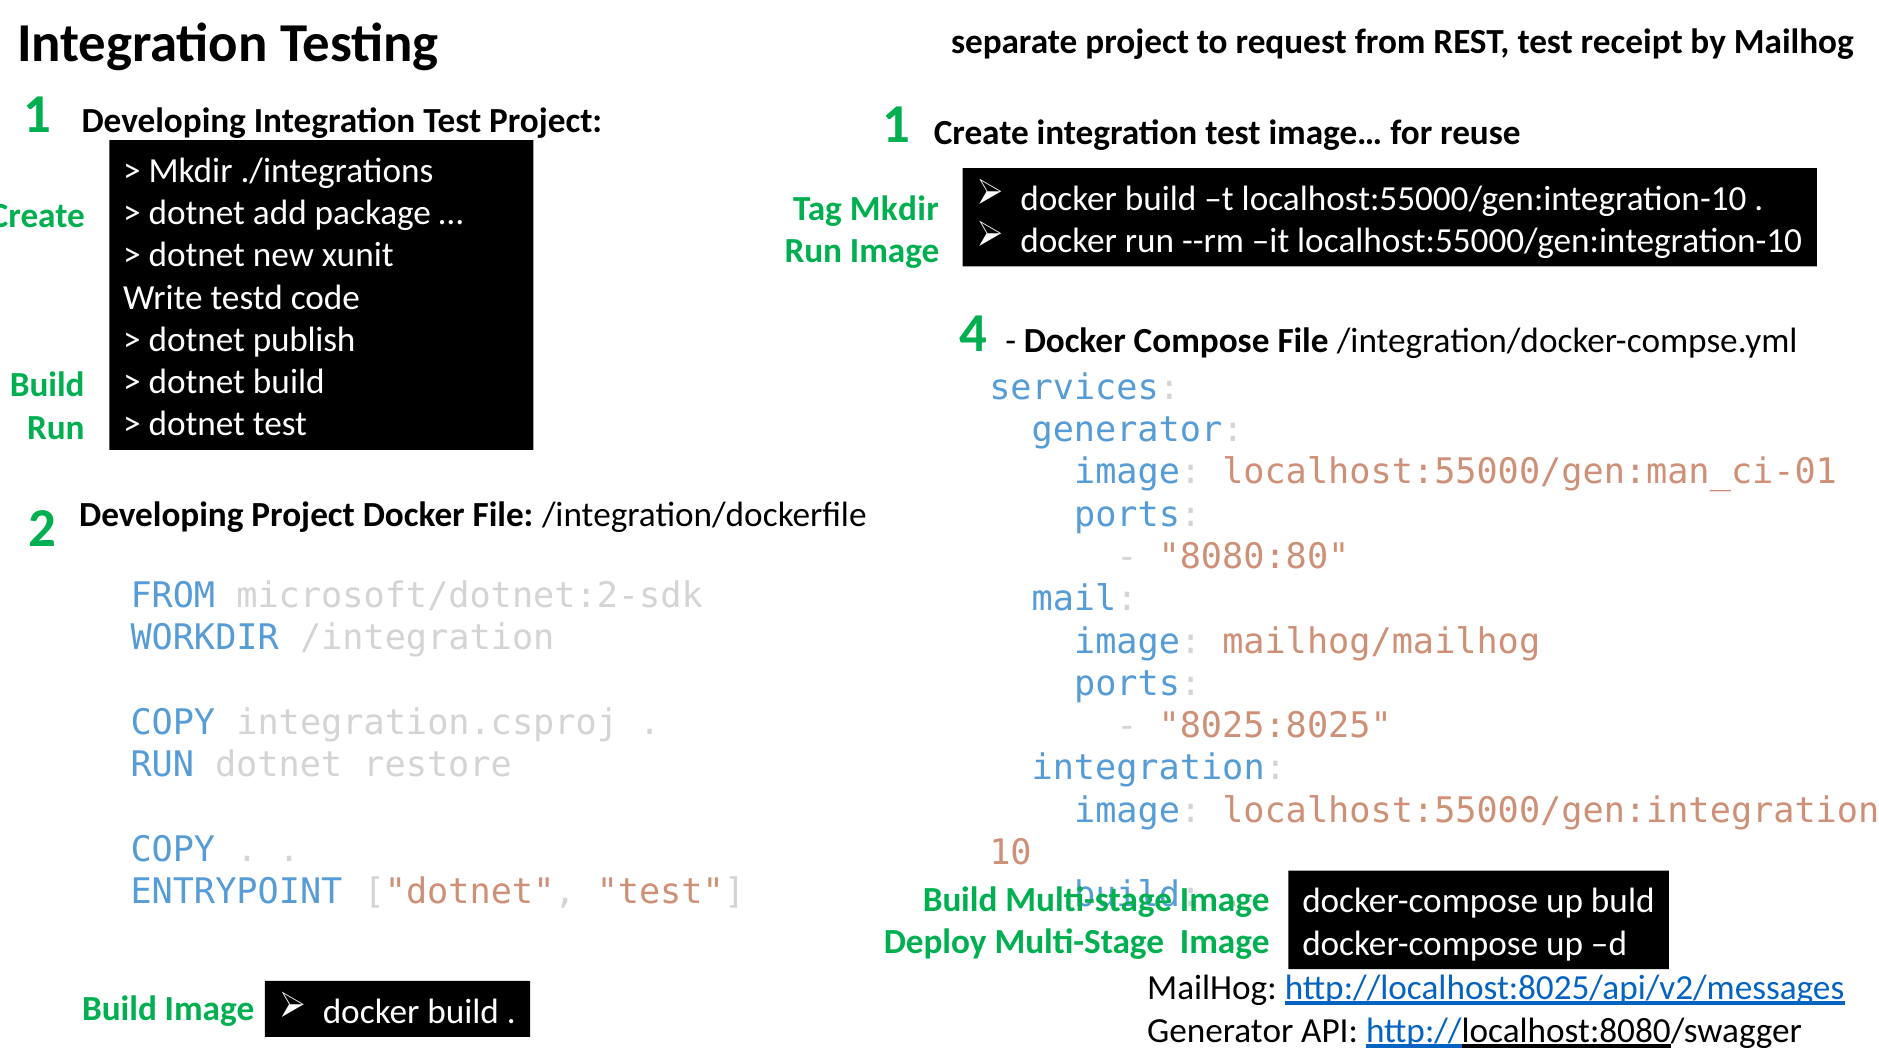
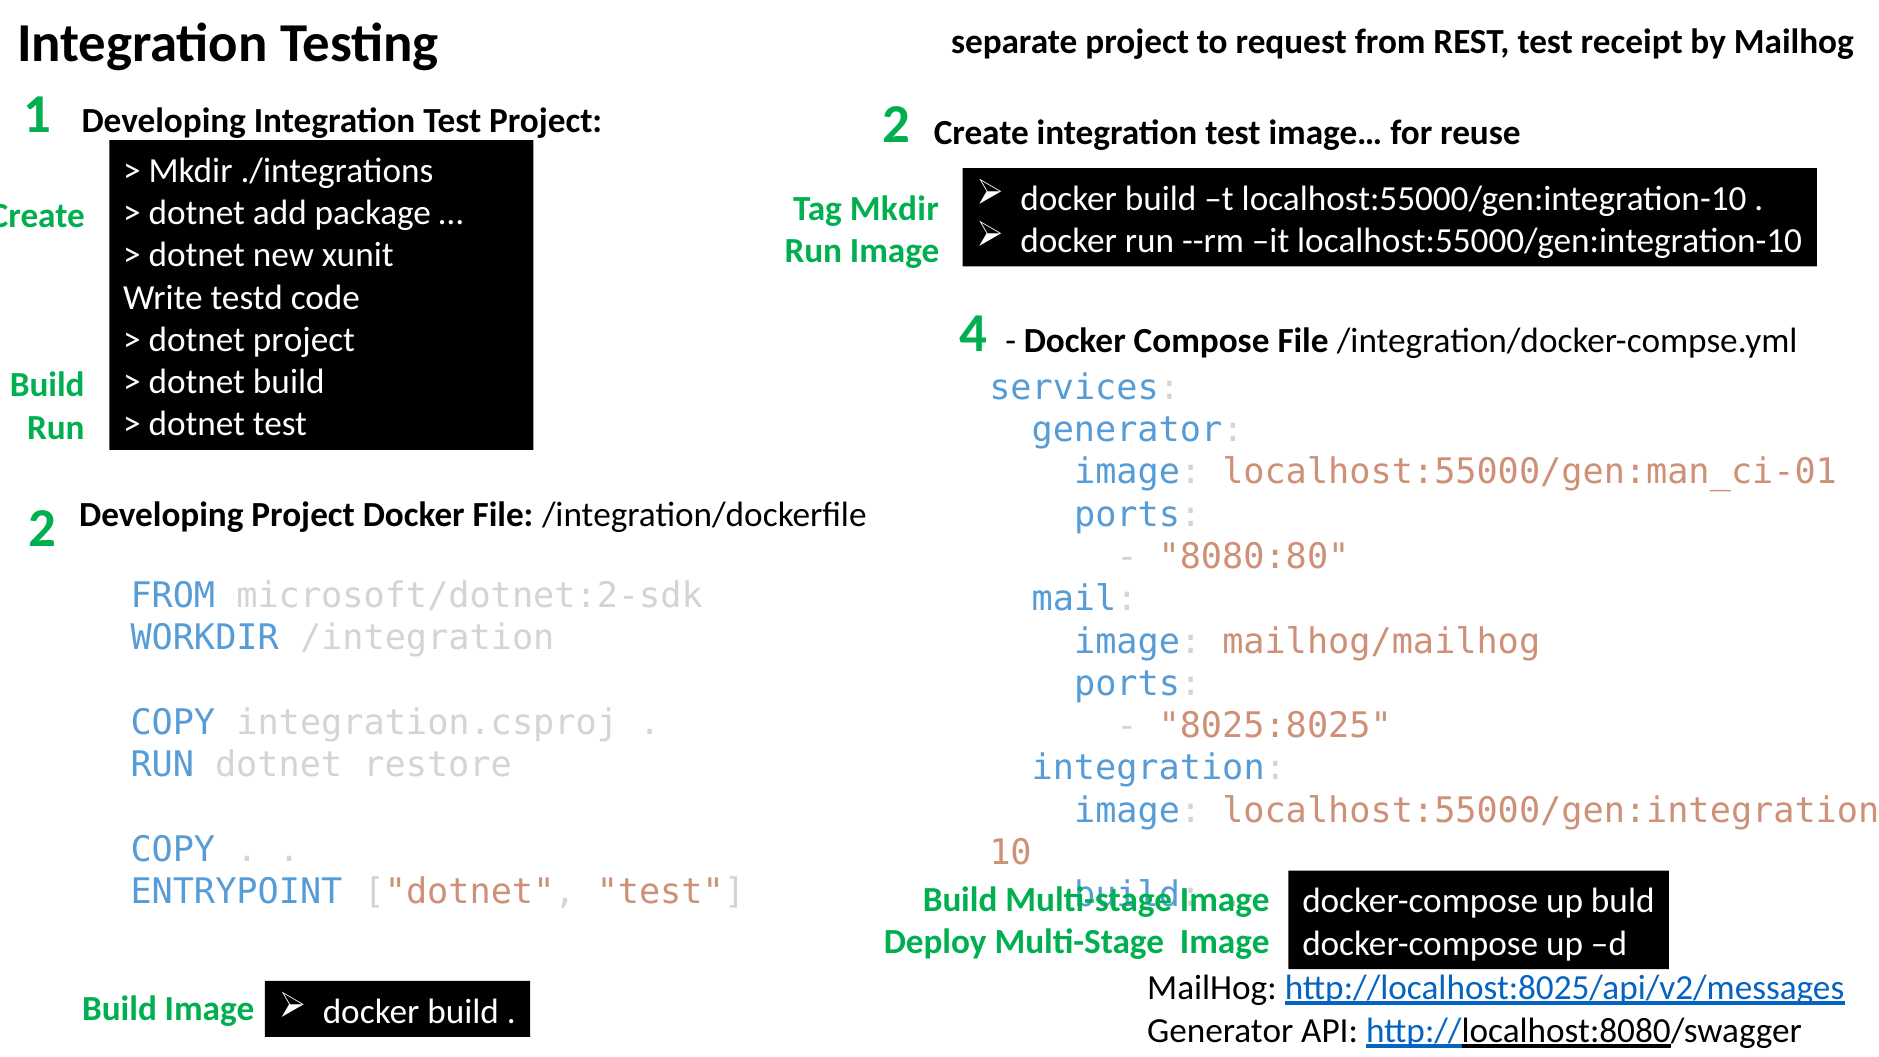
Project 1: 1 -> 2
dotnet publish: publish -> project
